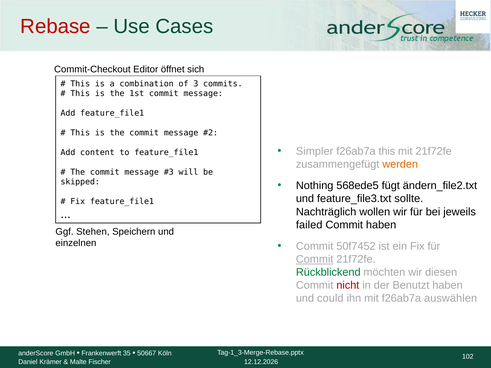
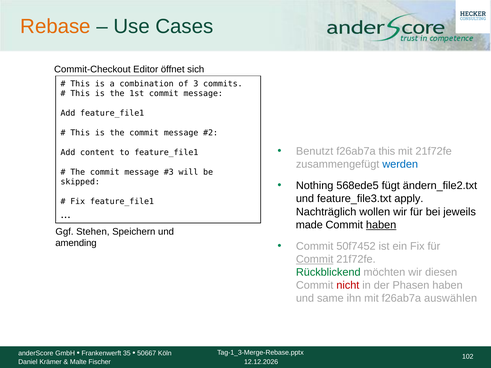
Rebase colour: red -> orange
Simpler: Simpler -> Benutzt
werden colour: orange -> blue
sollte: sollte -> apply
failed: failed -> made
haben at (381, 225) underline: none -> present
einzelnen: einzelnen -> amending
Benutzt: Benutzt -> Phasen
could: could -> same
